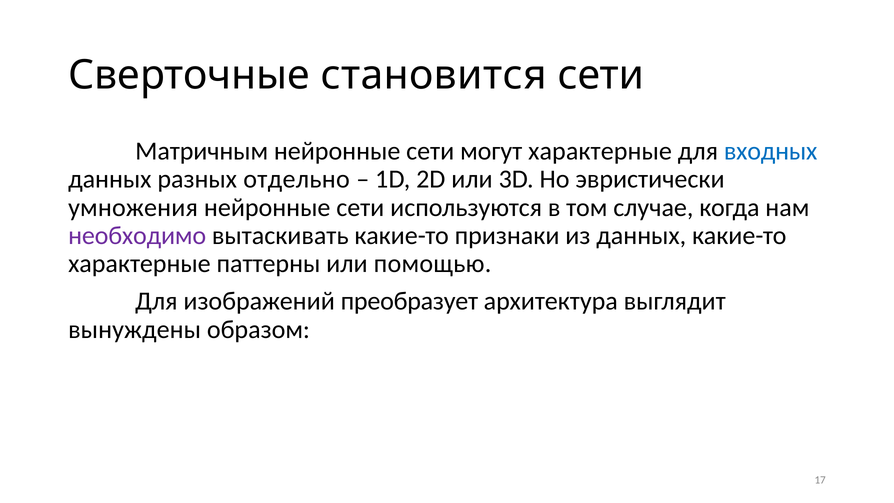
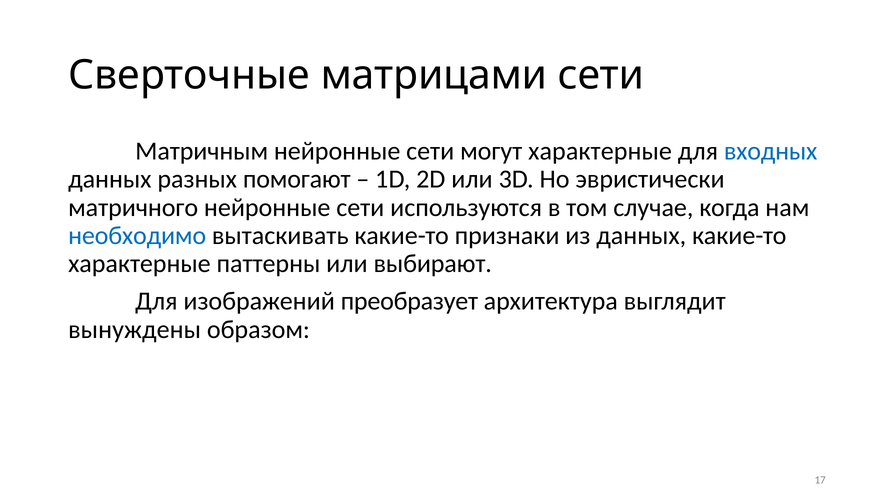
становится: становится -> матрицами
отдельно: отдельно -> помогают
умножения: умножения -> матричного
необходимо colour: purple -> blue
помощью: помощью -> выбирают
